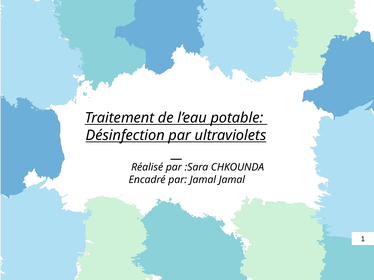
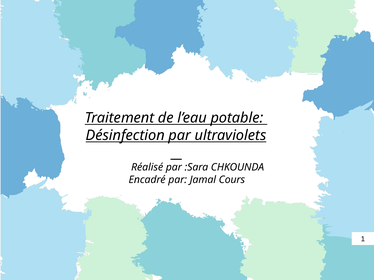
Jamal Jamal: Jamal -> Cours
